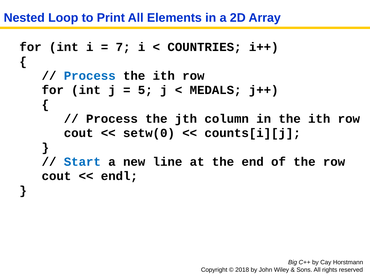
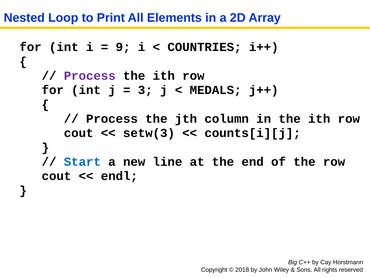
7: 7 -> 9
Process at (90, 76) colour: blue -> purple
5: 5 -> 3
setw(0: setw(0 -> setw(3
